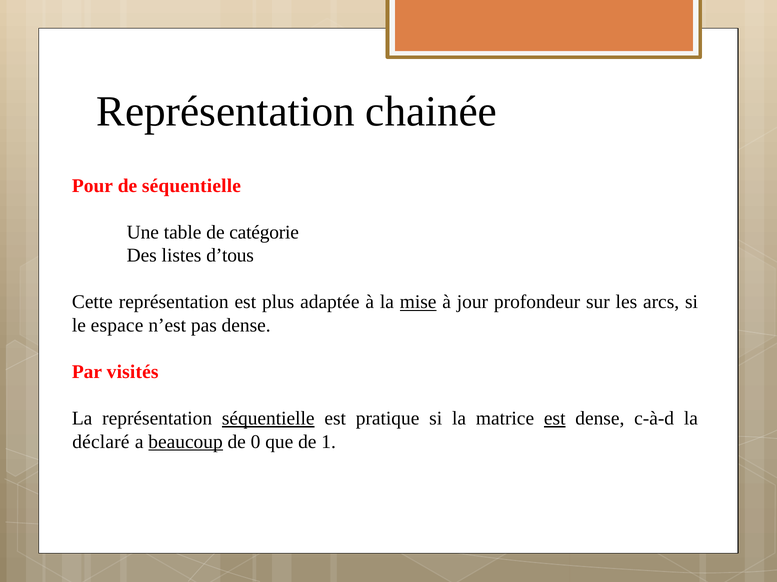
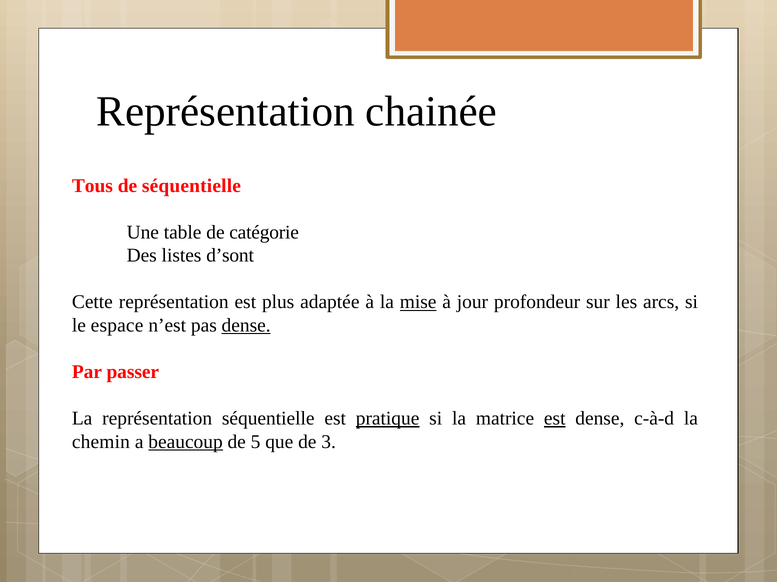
Pour: Pour -> Tous
d’tous: d’tous -> d’sont
dense at (246, 326) underline: none -> present
visités: visités -> passer
séquentielle at (268, 419) underline: present -> none
pratique underline: none -> present
déclaré: déclaré -> chemin
0: 0 -> 5
1: 1 -> 3
